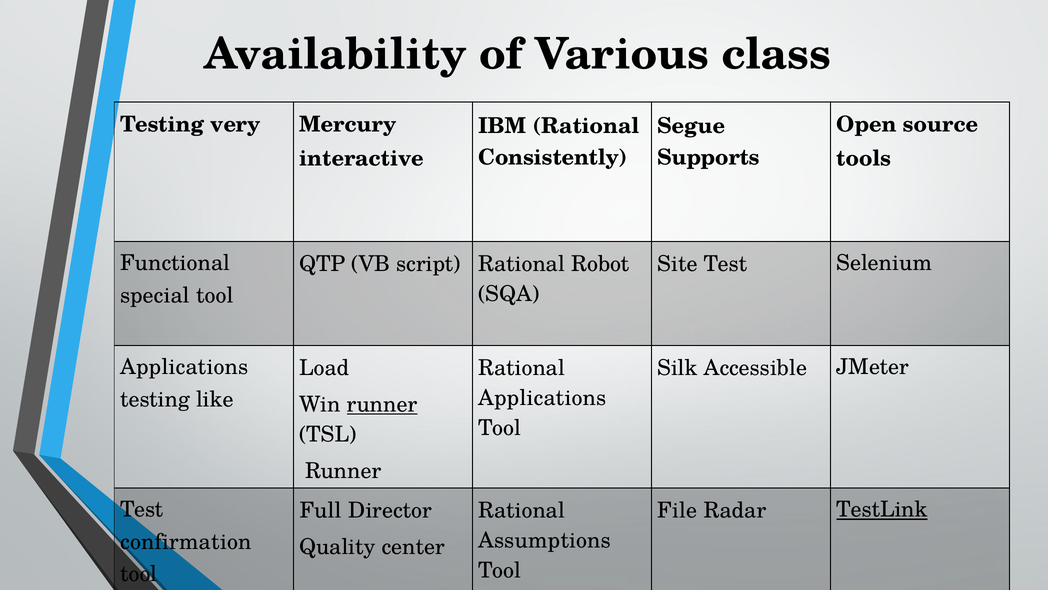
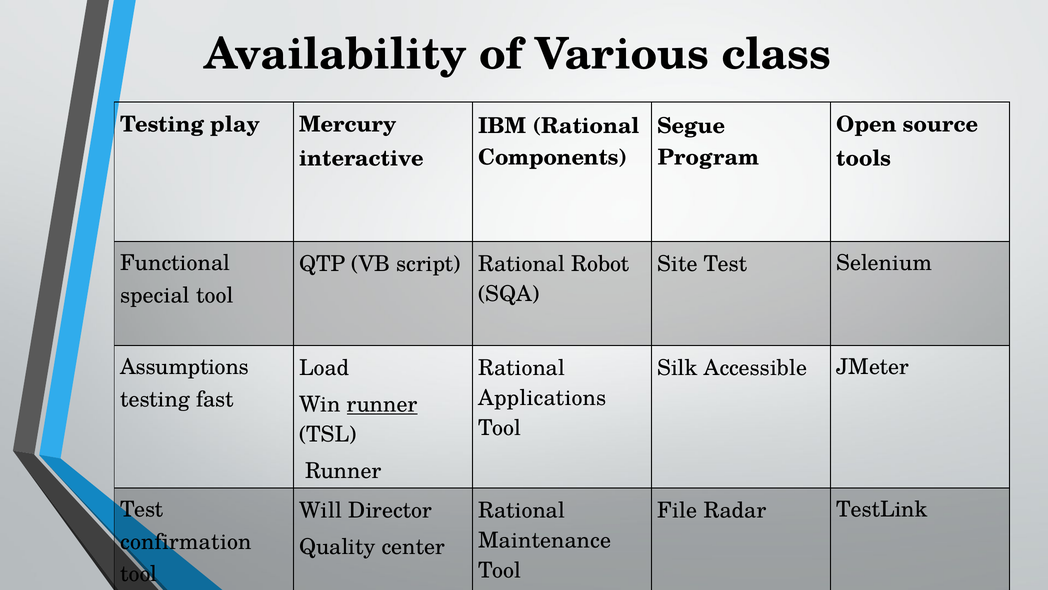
very: very -> play
Consistently: Consistently -> Components
Supports: Supports -> Program
Applications at (184, 367): Applications -> Assumptions
like: like -> fast
Full: Full -> Will
TestLink underline: present -> none
Assumptions: Assumptions -> Maintenance
